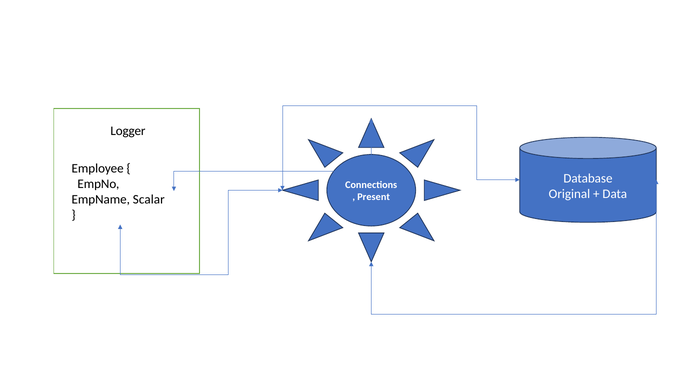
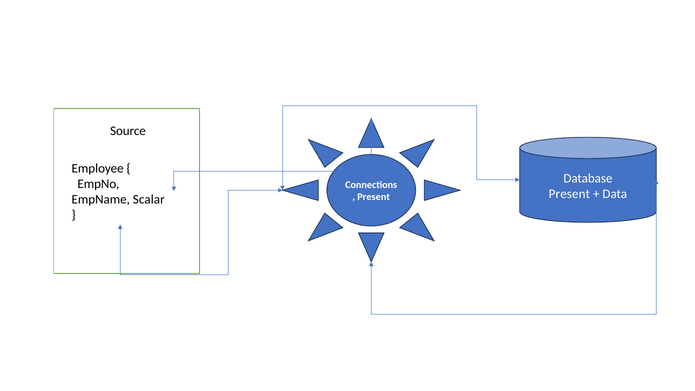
Logger: Logger -> Source
Original at (569, 194): Original -> Present
